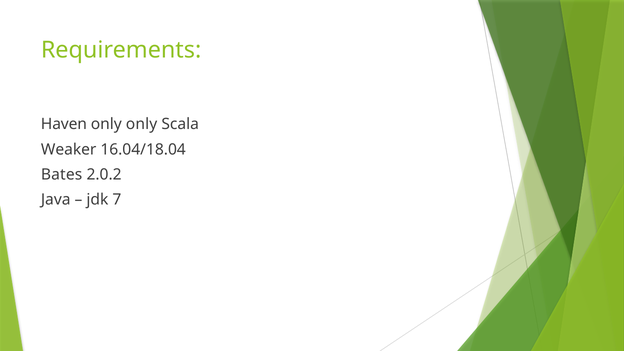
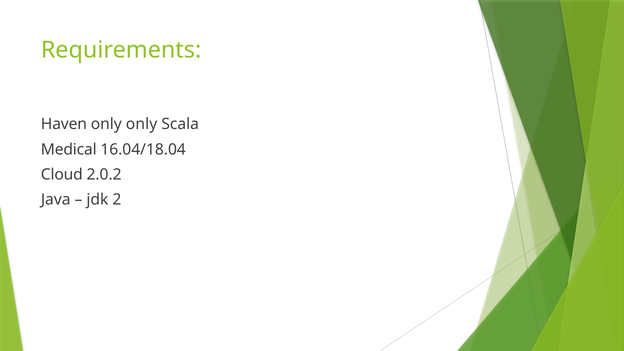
Weaker: Weaker -> Medical
Bates: Bates -> Cloud
7: 7 -> 2
